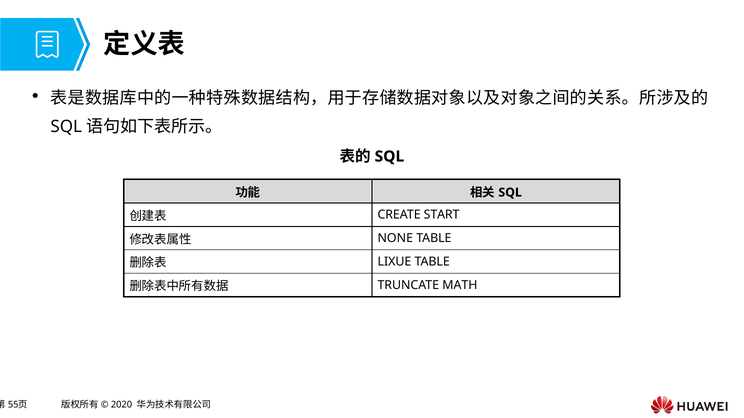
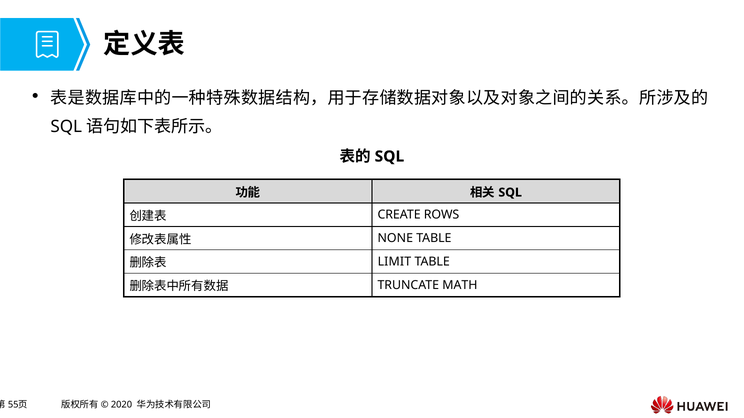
START: START -> ROWS
LIXUE: LIXUE -> LIMIT
